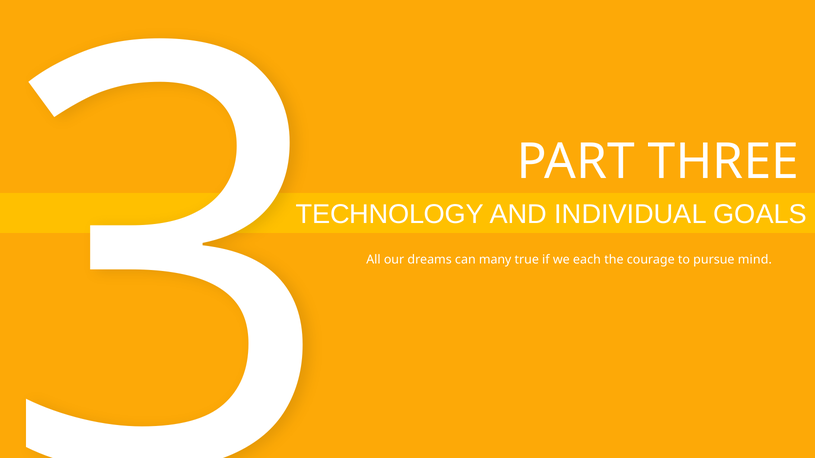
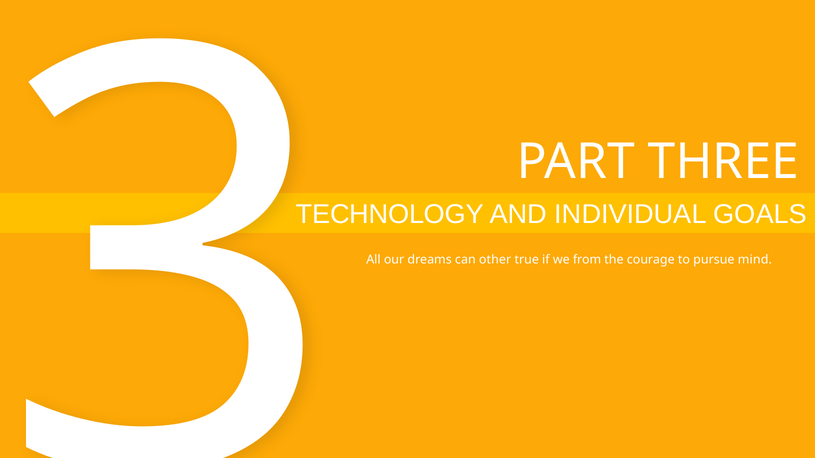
many: many -> other
each: each -> from
